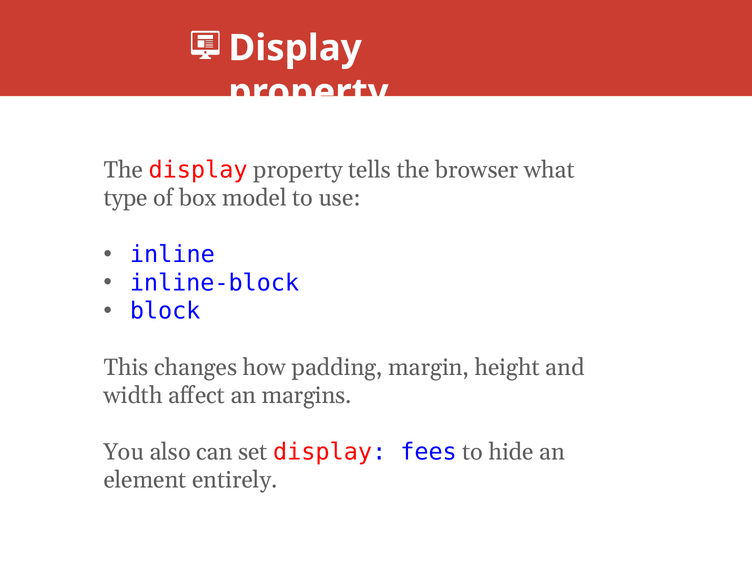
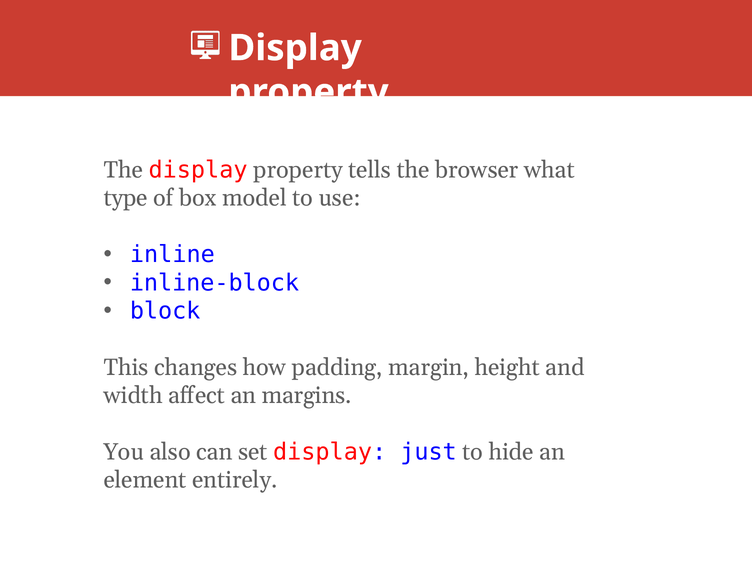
fees: fees -> just
